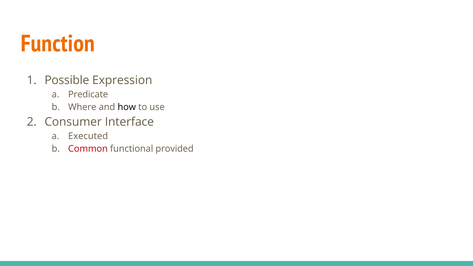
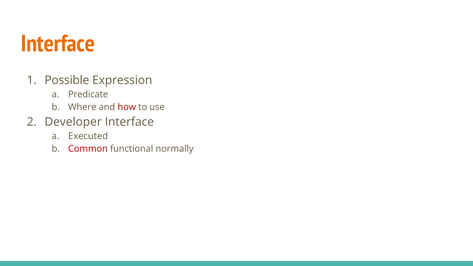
Function at (58, 44): Function -> Interface
how colour: black -> red
Consumer: Consumer -> Developer
provided: provided -> normally
